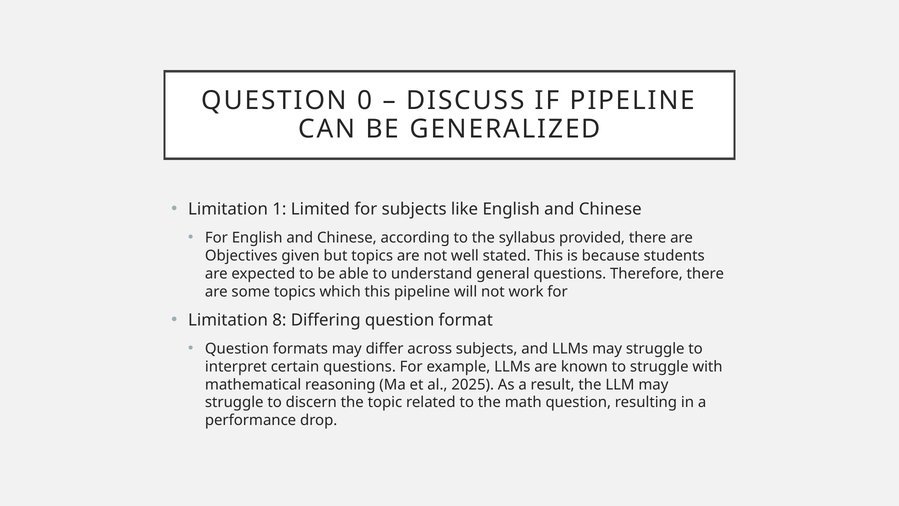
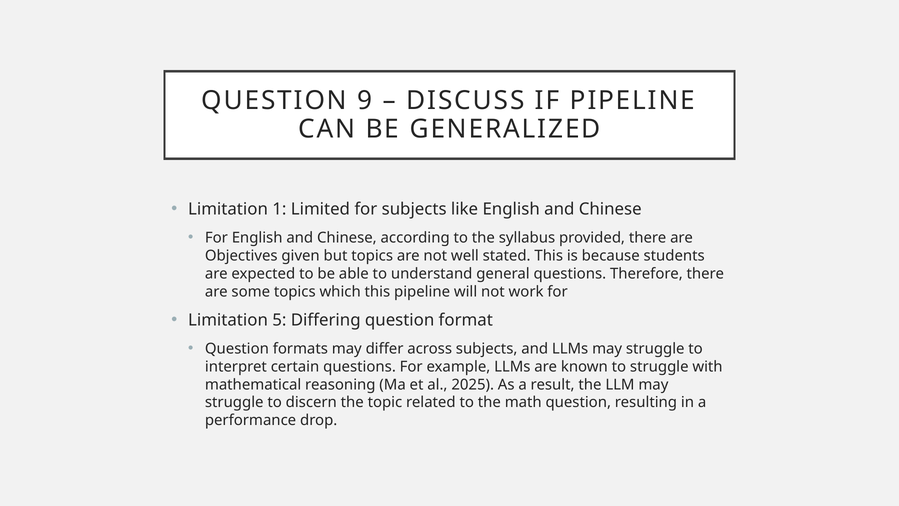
0: 0 -> 9
8: 8 -> 5
